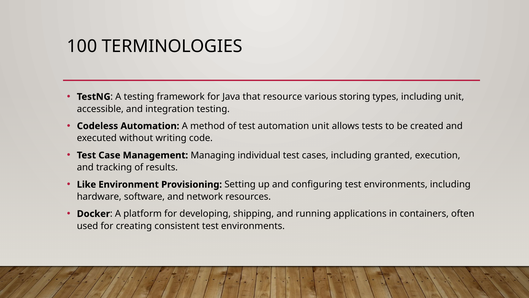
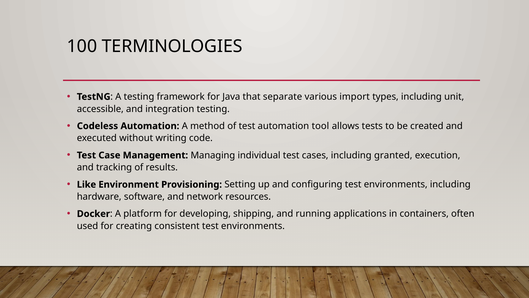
resource: resource -> separate
storing: storing -> import
automation unit: unit -> tool
